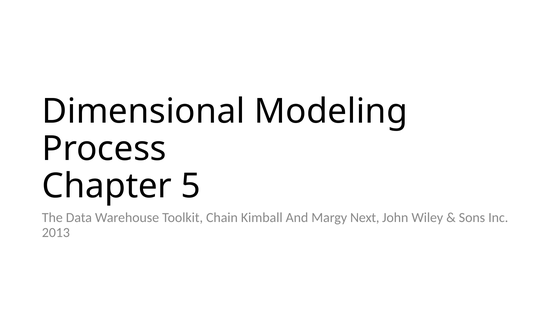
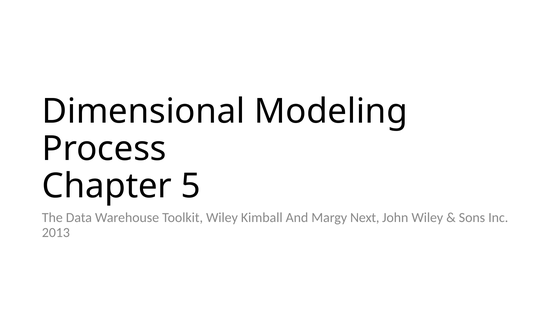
Toolkit Chain: Chain -> Wiley
